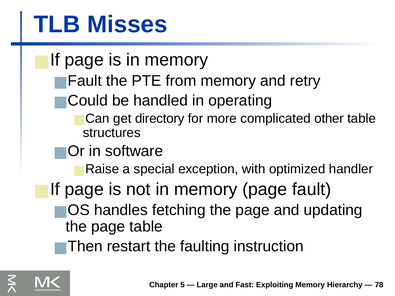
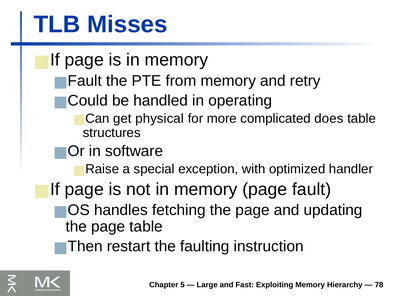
directory: directory -> physical
other: other -> does
